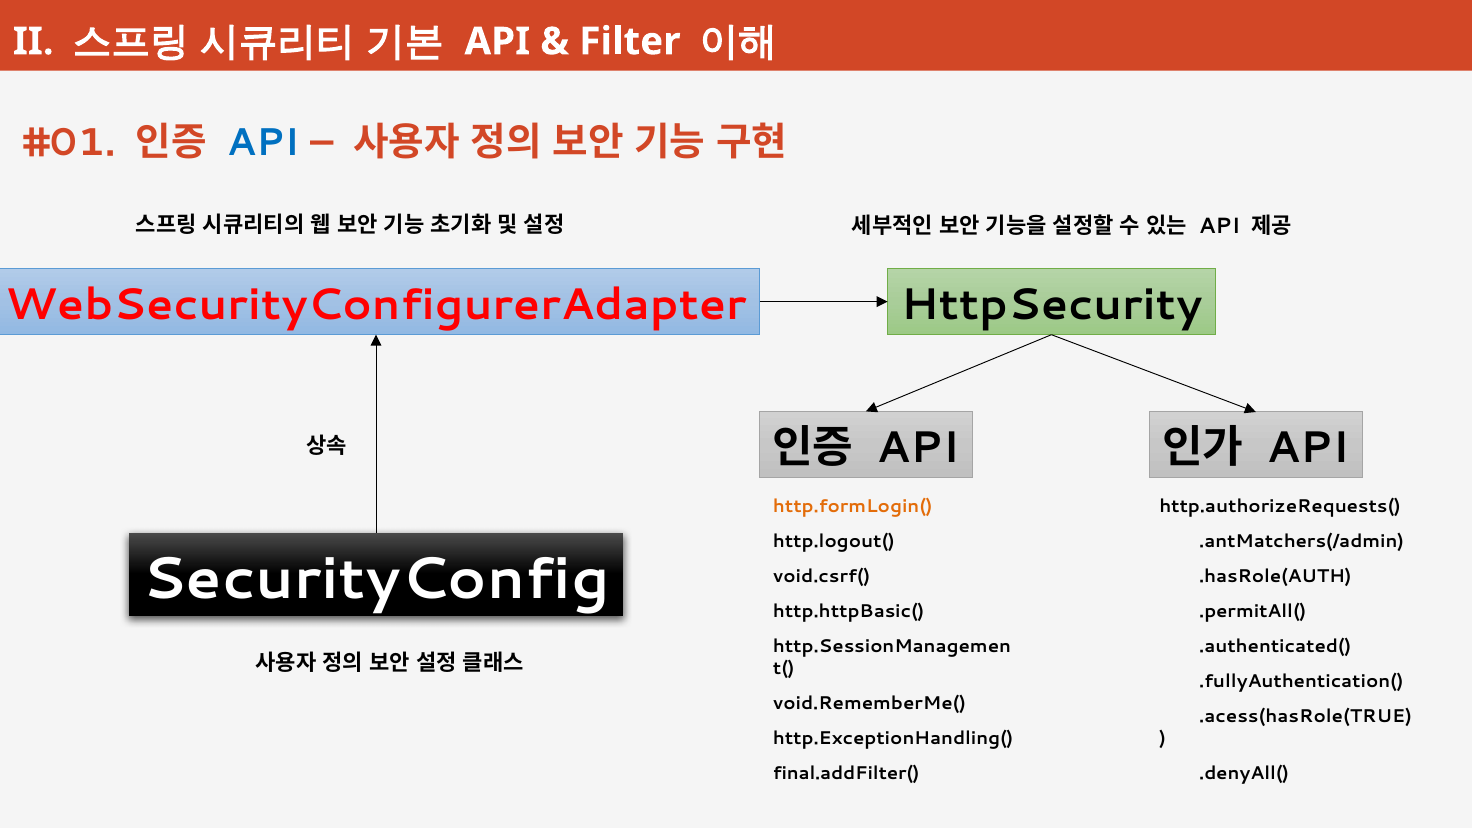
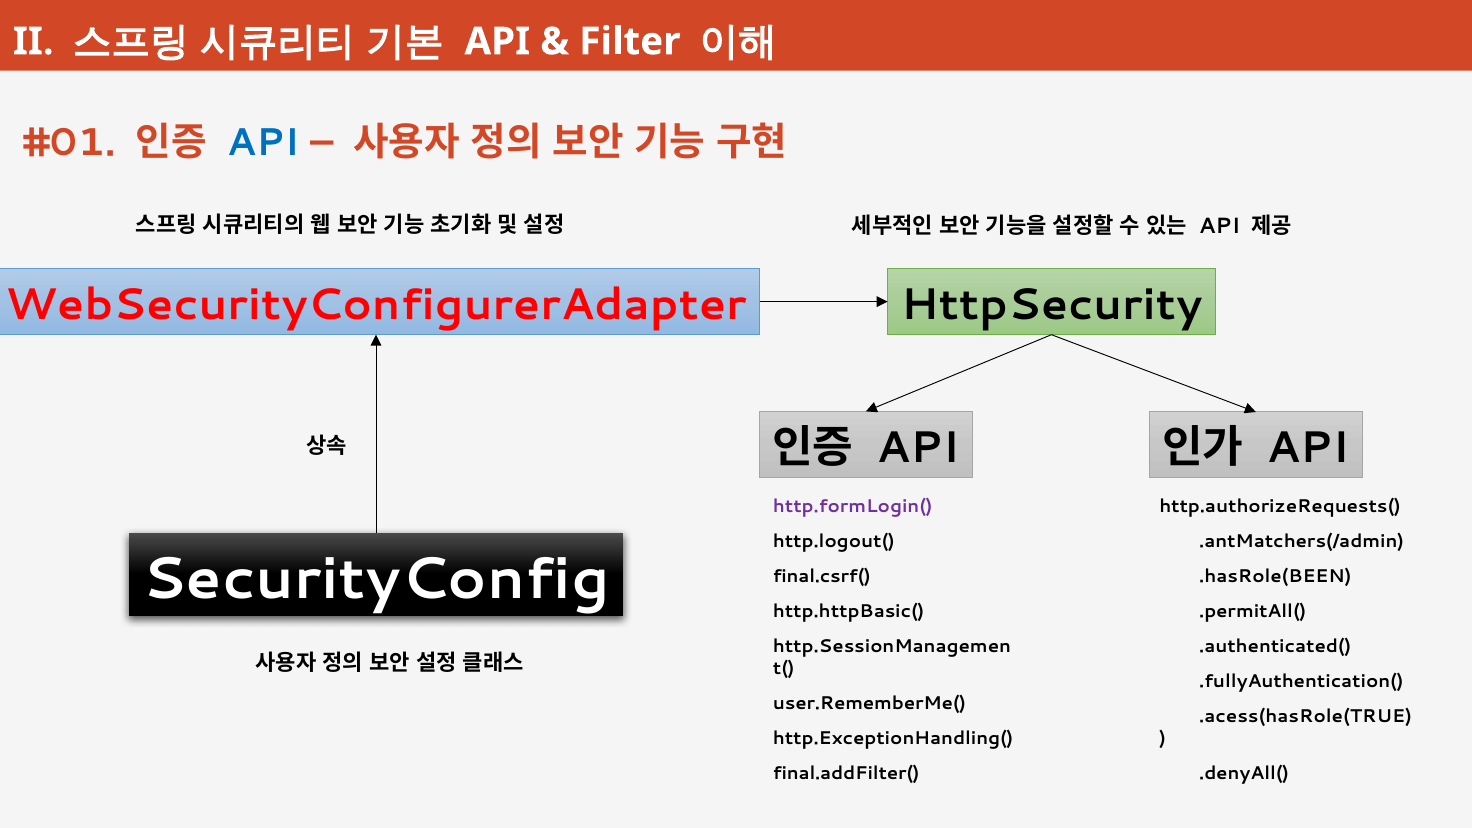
http.formLogin( colour: orange -> purple
void.csrf(: void.csrf( -> final.csrf(
.hasRole(AUTH: .hasRole(AUTH -> .hasRole(BEEN
void.RememberMe(: void.RememberMe( -> user.RememberMe(
